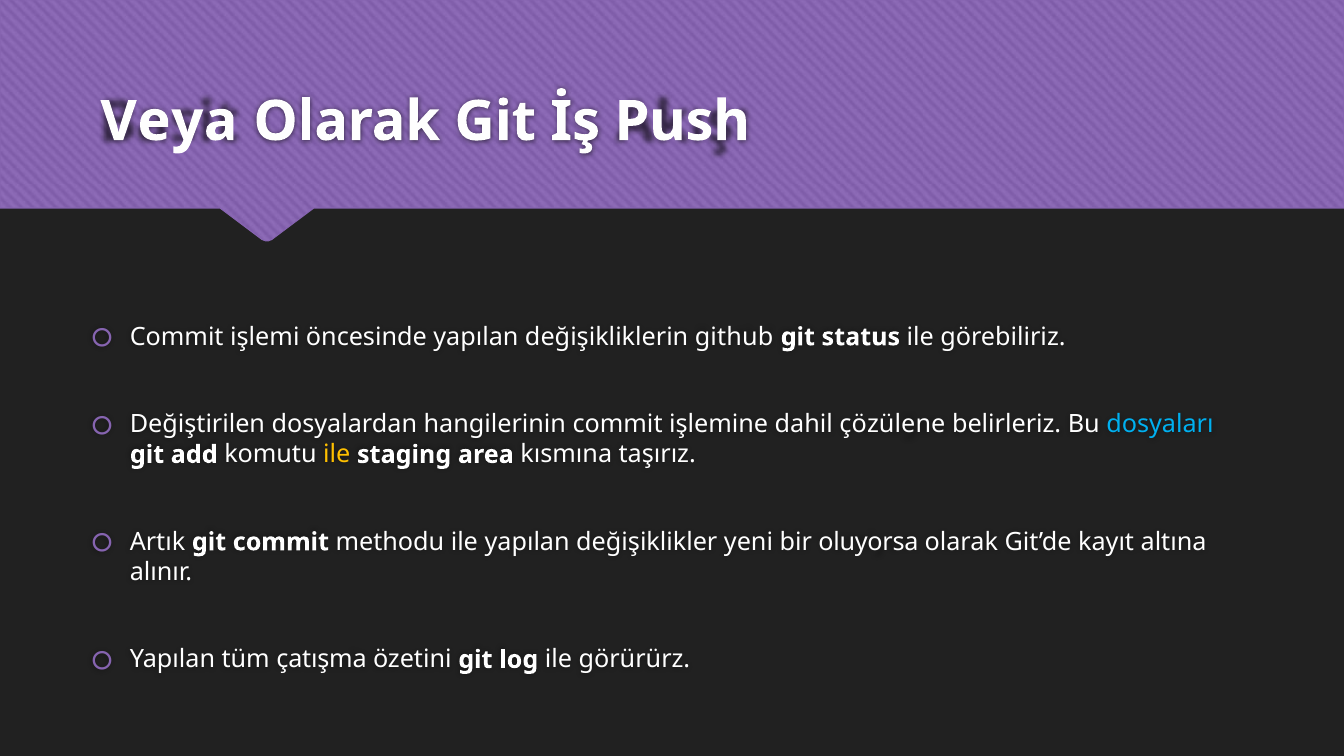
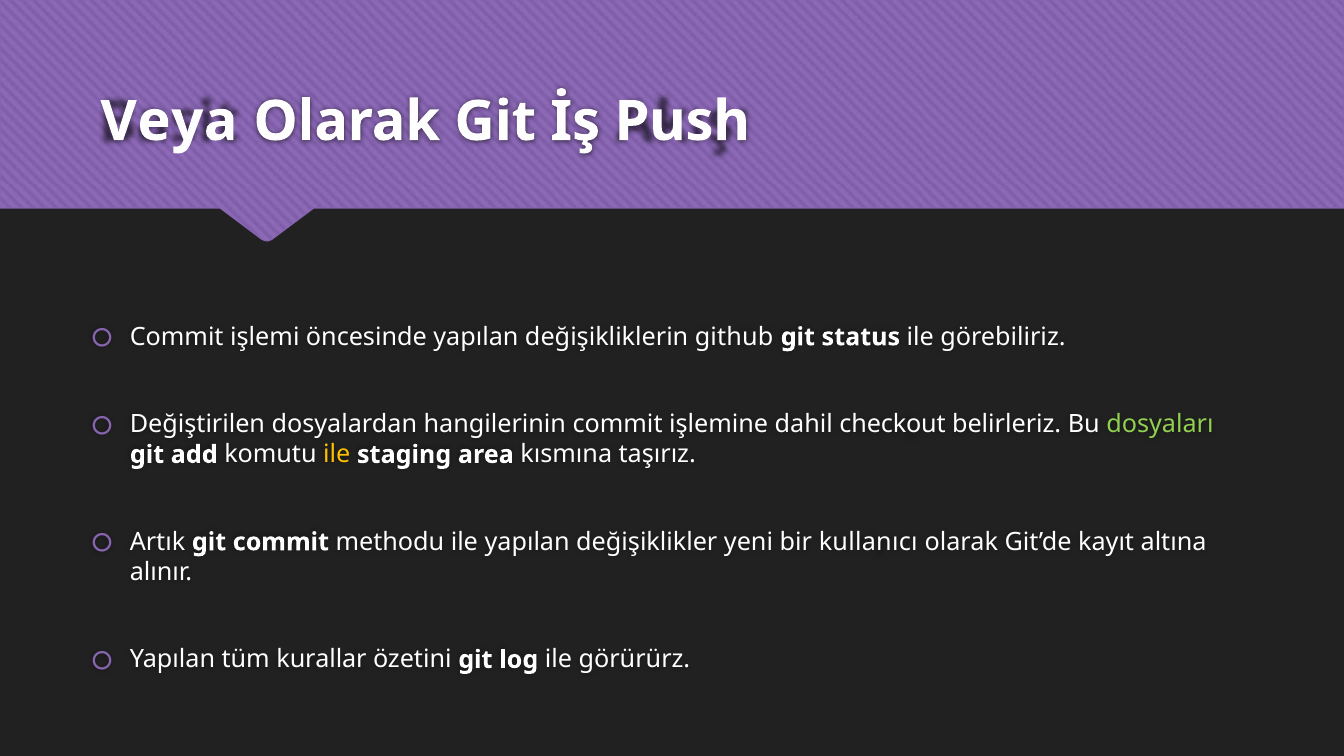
çözülene: çözülene -> checkout
dosyaları colour: light blue -> light green
oluyorsa: oluyorsa -> kullanıcı
çatışma: çatışma -> kurallar
